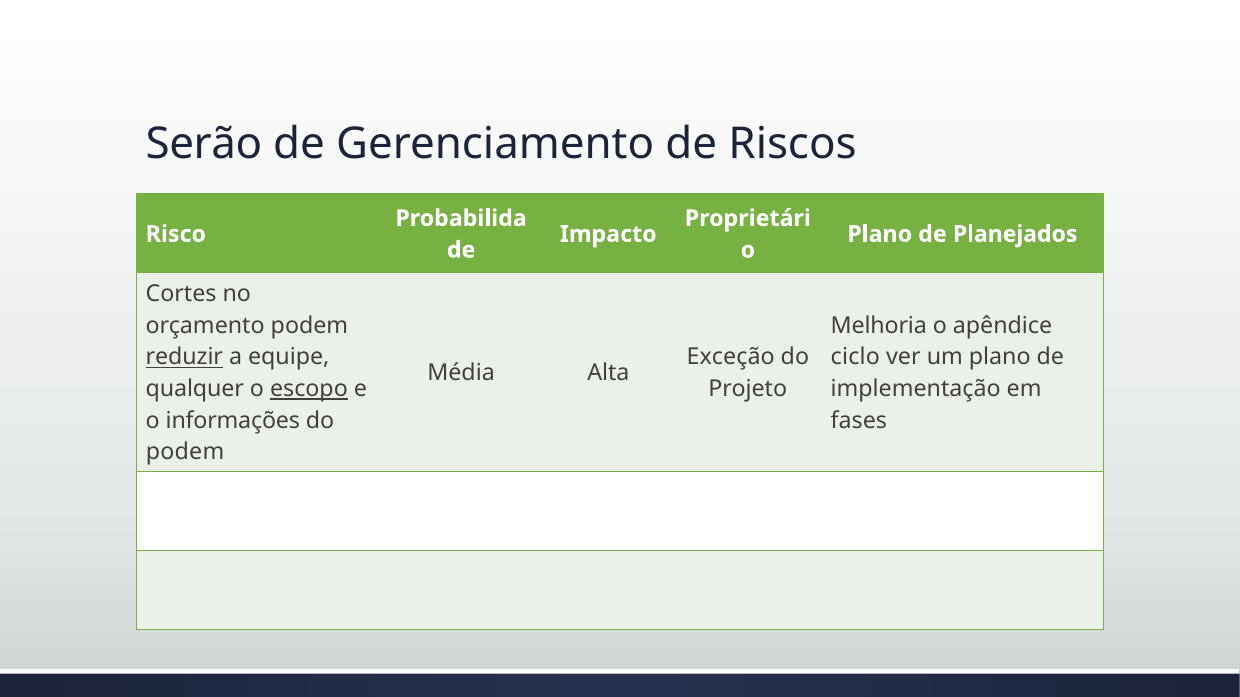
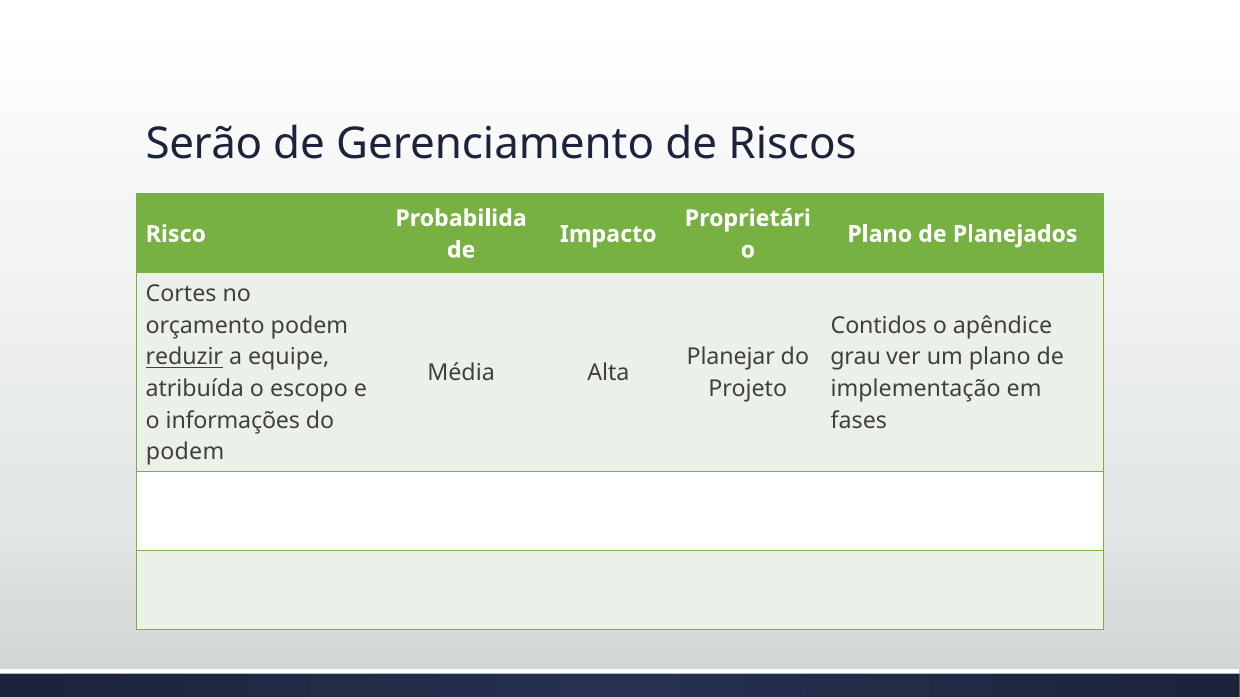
Melhoria: Melhoria -> Contidos
Exceção: Exceção -> Planejar
ciclo: ciclo -> grau
qualquer: qualquer -> atribuída
escopo underline: present -> none
